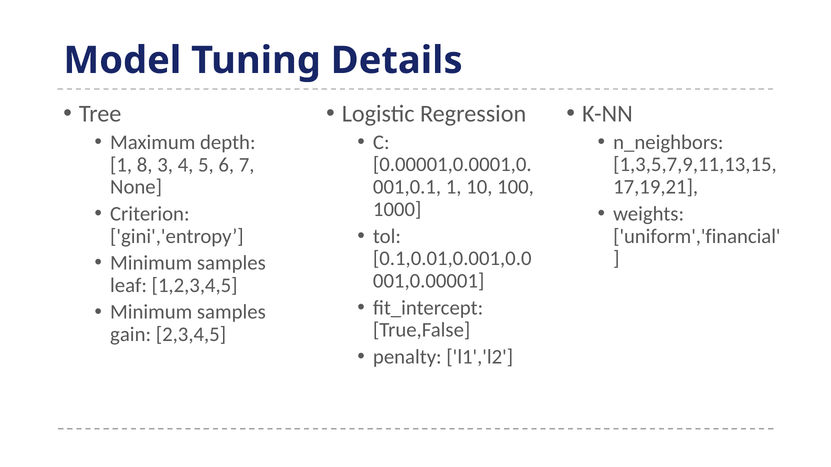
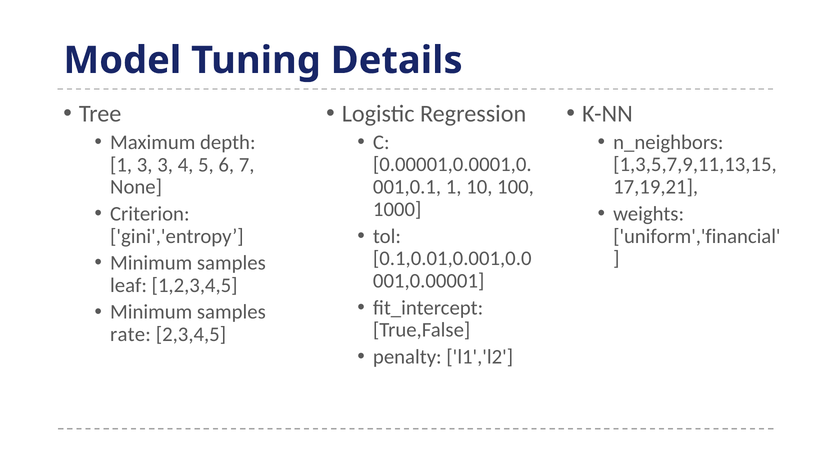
1 8: 8 -> 3
gain: gain -> rate
